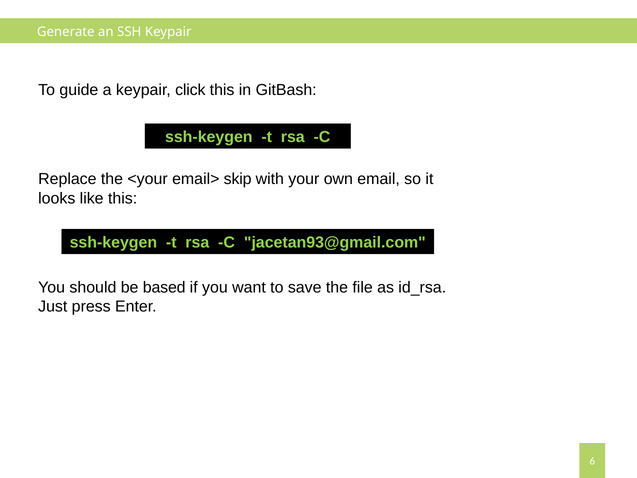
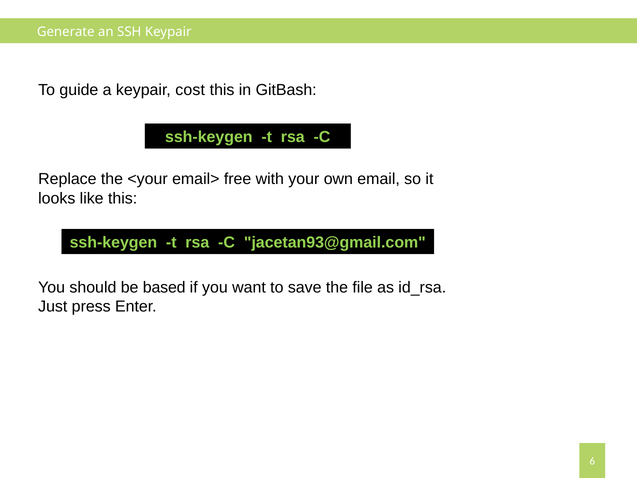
click: click -> cost
skip: skip -> free
